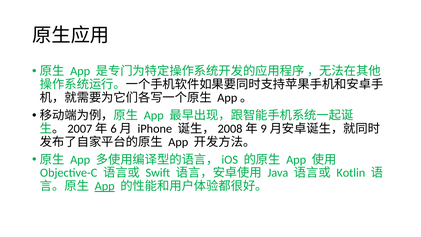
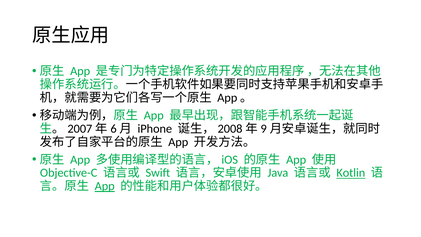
Kotlin underline: none -> present
